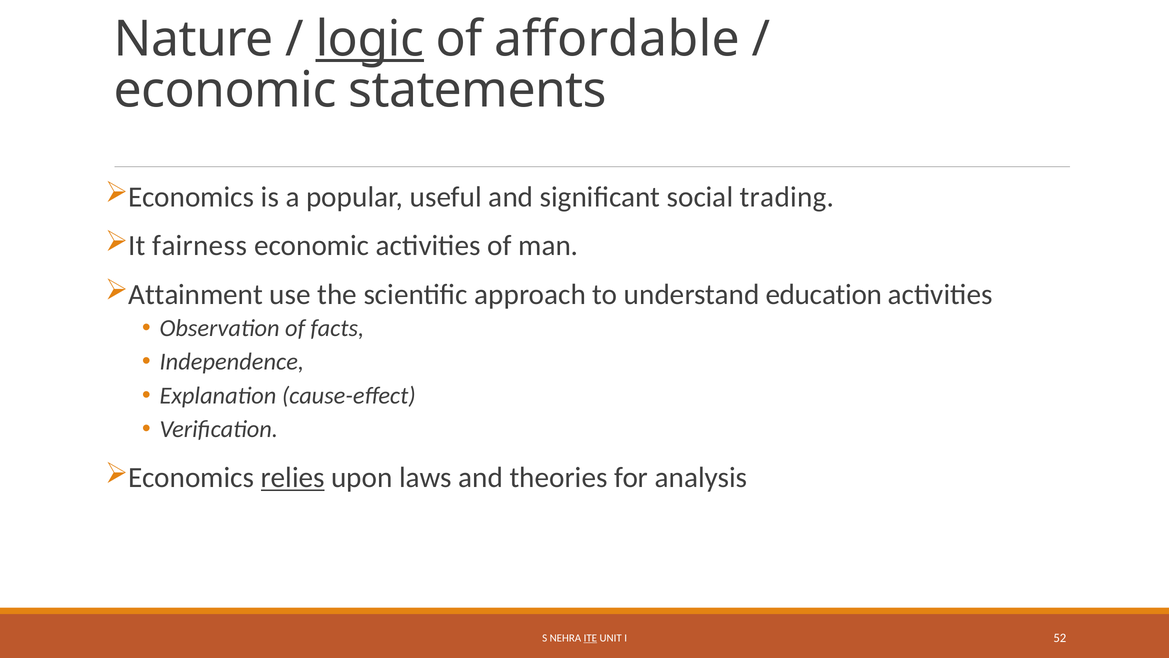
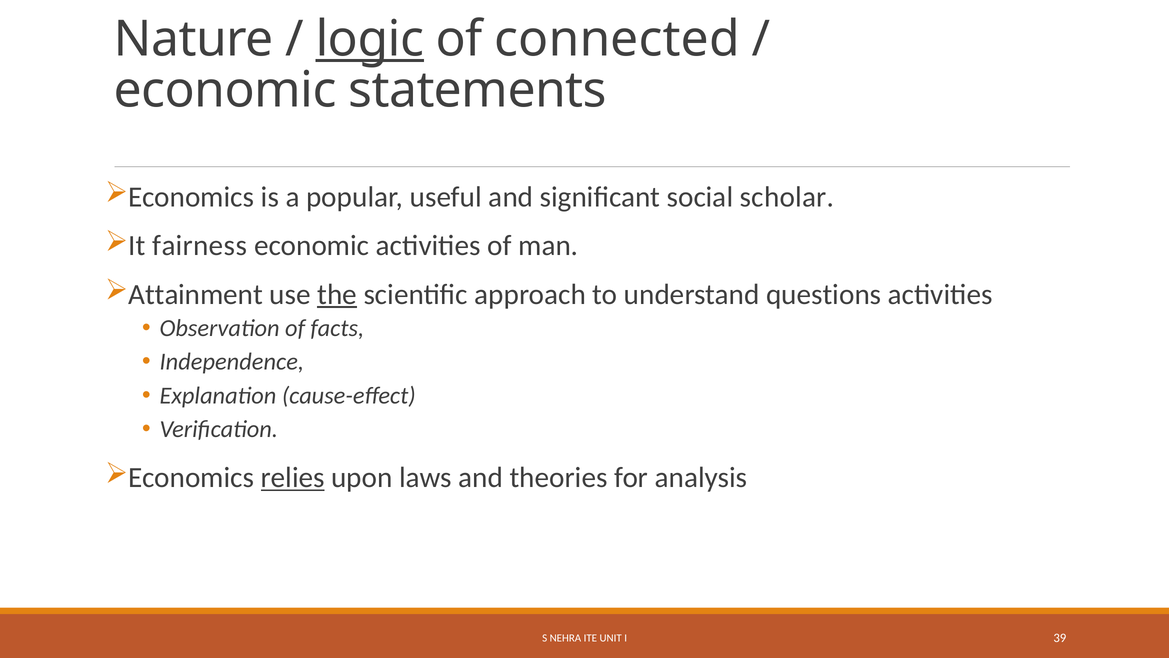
affordable: affordable -> connected
trading: trading -> scholar
the underline: none -> present
education: education -> questions
ITE underline: present -> none
52: 52 -> 39
